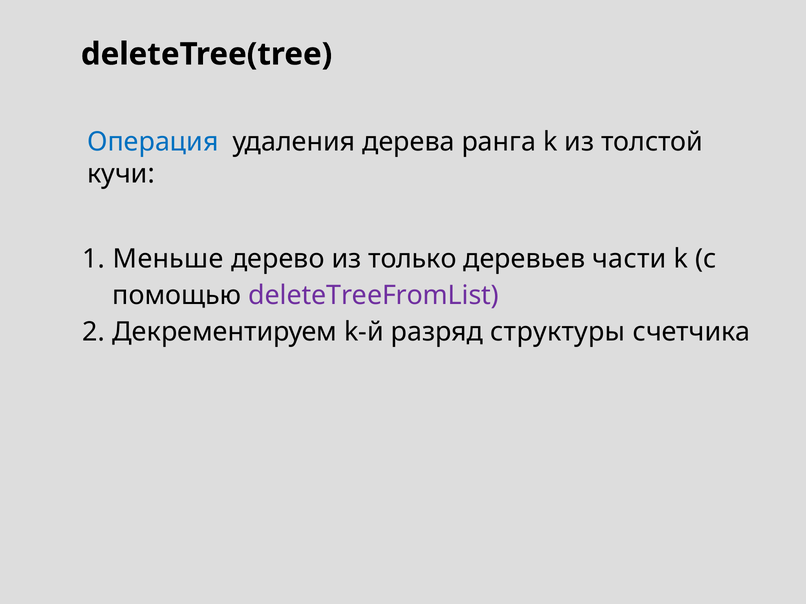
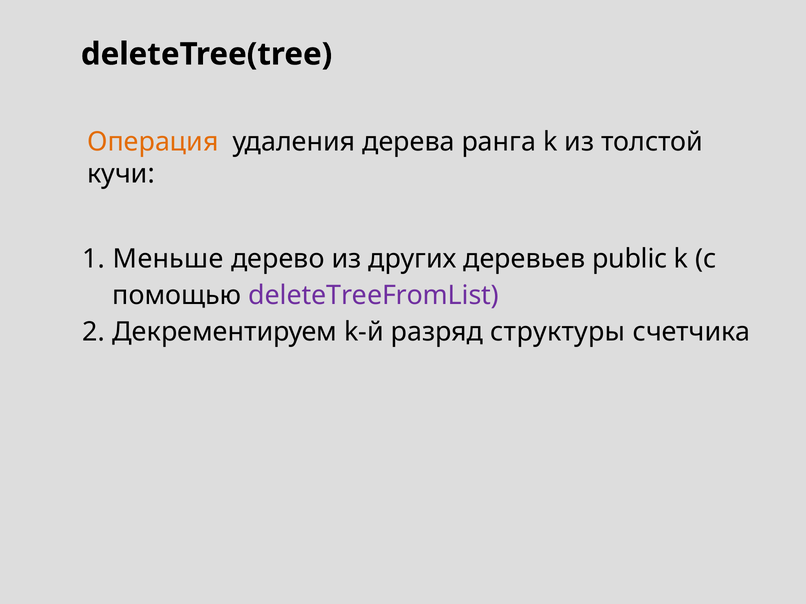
Операция colour: blue -> orange
только: только -> других
части: части -> public
